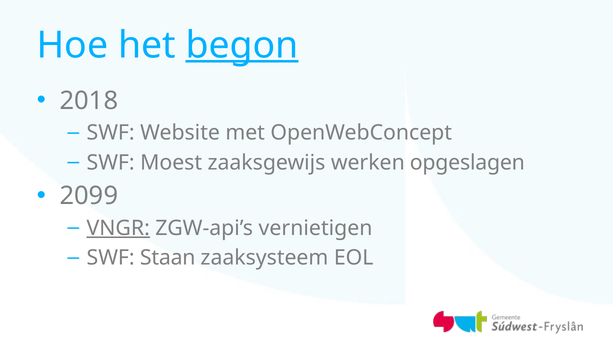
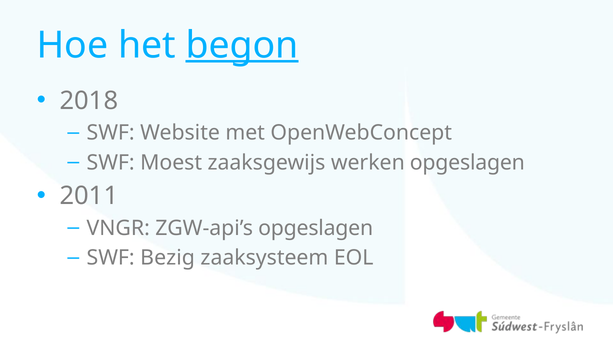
2099: 2099 -> 2011
VNGR underline: present -> none
ZGW-api’s vernietigen: vernietigen -> opgeslagen
Staan: Staan -> Bezig
